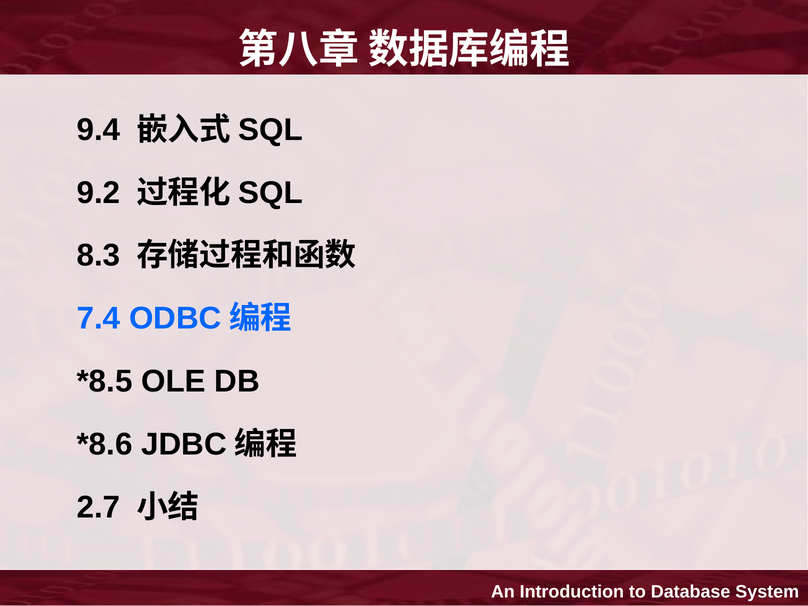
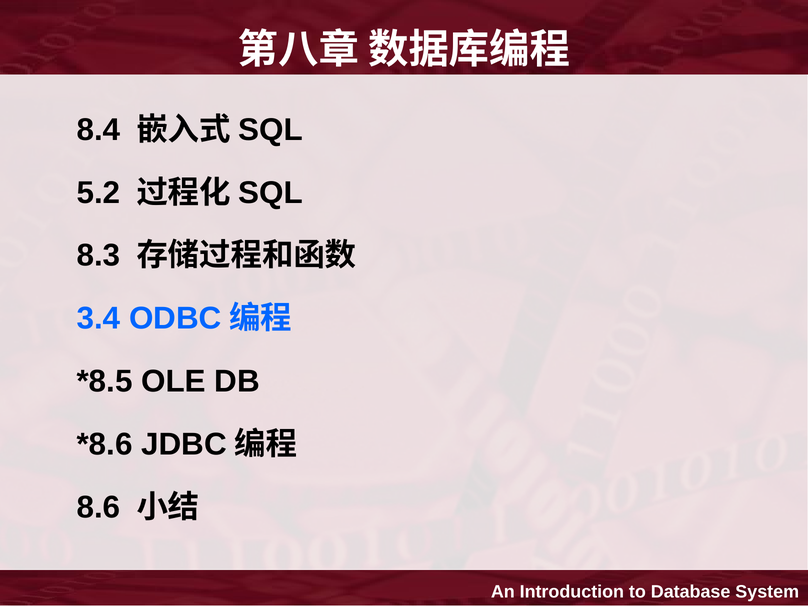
9.4: 9.4 -> 8.4
9.2: 9.2 -> 5.2
7.4: 7.4 -> 3.4
2.7: 2.7 -> 8.6
